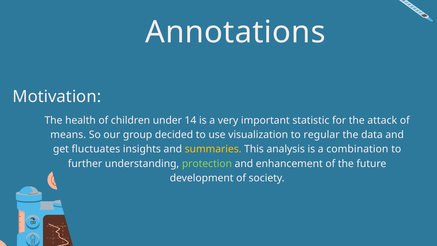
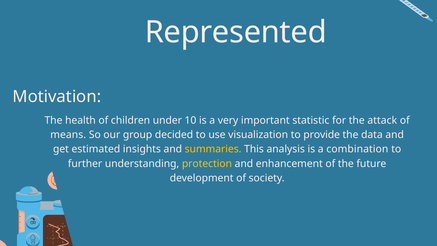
Annotations: Annotations -> Represented
14: 14 -> 10
regular: regular -> provide
fluctuates: fluctuates -> estimated
protection colour: light green -> yellow
